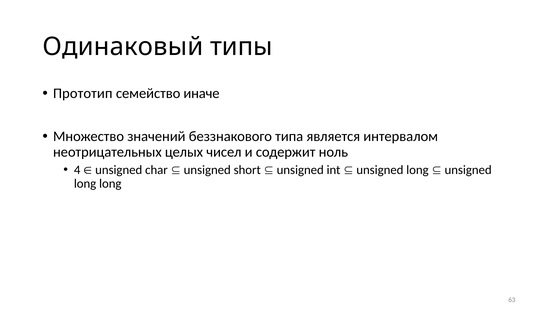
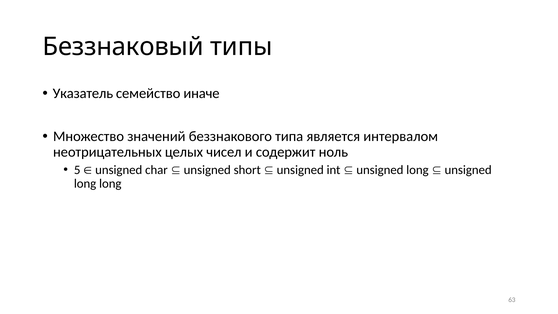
Одинаковый: Одинаковый -> Беззнаковый
Прототип: Прототип -> Указатель
4: 4 -> 5
